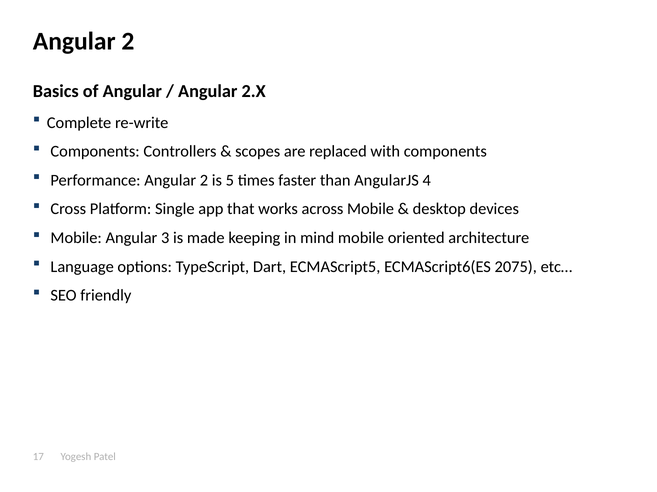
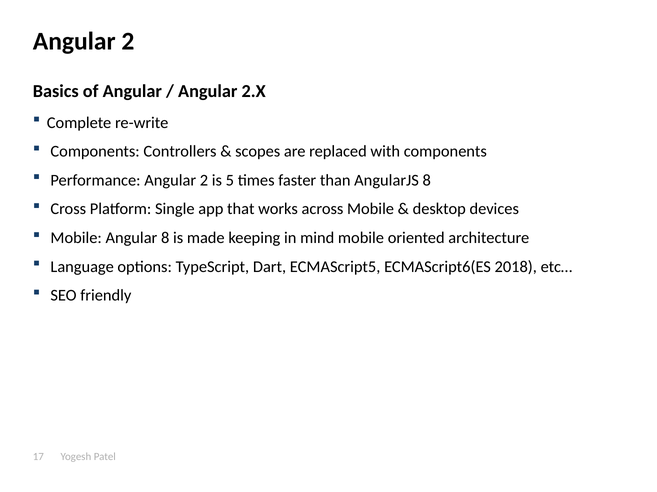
AngularJS 4: 4 -> 8
Angular 3: 3 -> 8
2075: 2075 -> 2018
